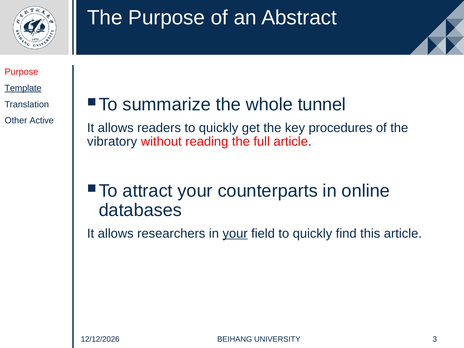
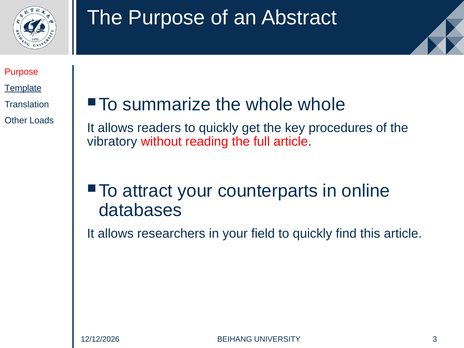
whole tunnel: tunnel -> whole
Active: Active -> Loads
your at (235, 233) underline: present -> none
